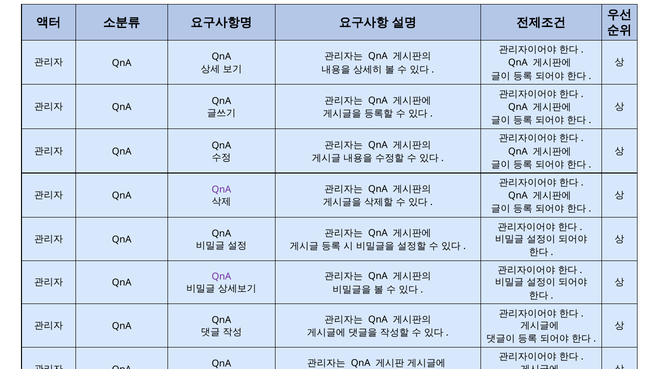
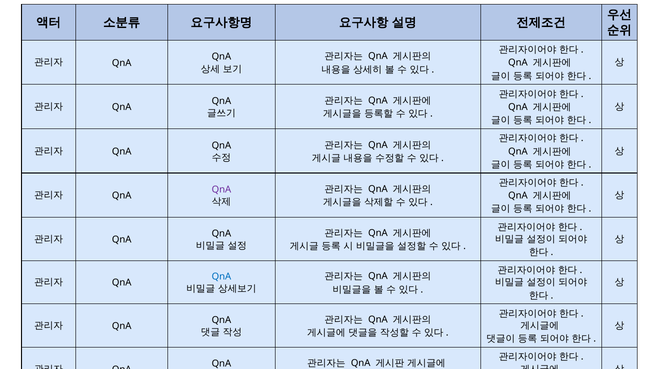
QnA at (221, 277) colour: purple -> blue
